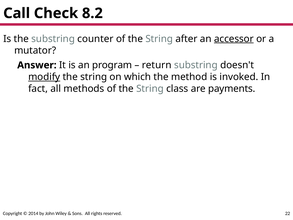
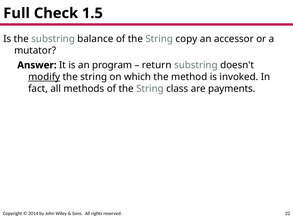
Call: Call -> Full
8.2: 8.2 -> 1.5
counter: counter -> balance
after: after -> copy
accessor underline: present -> none
